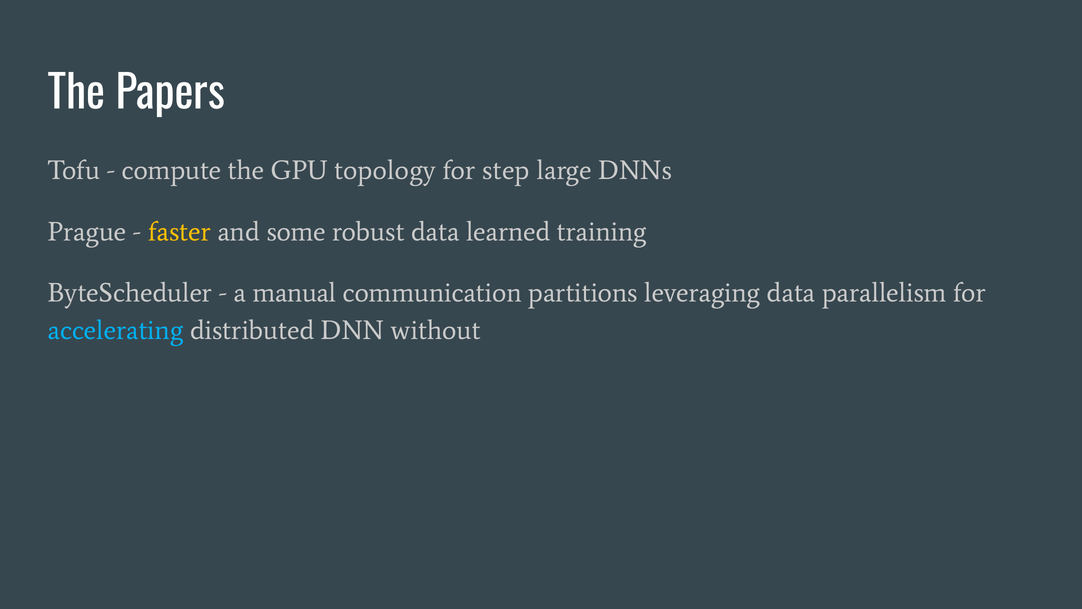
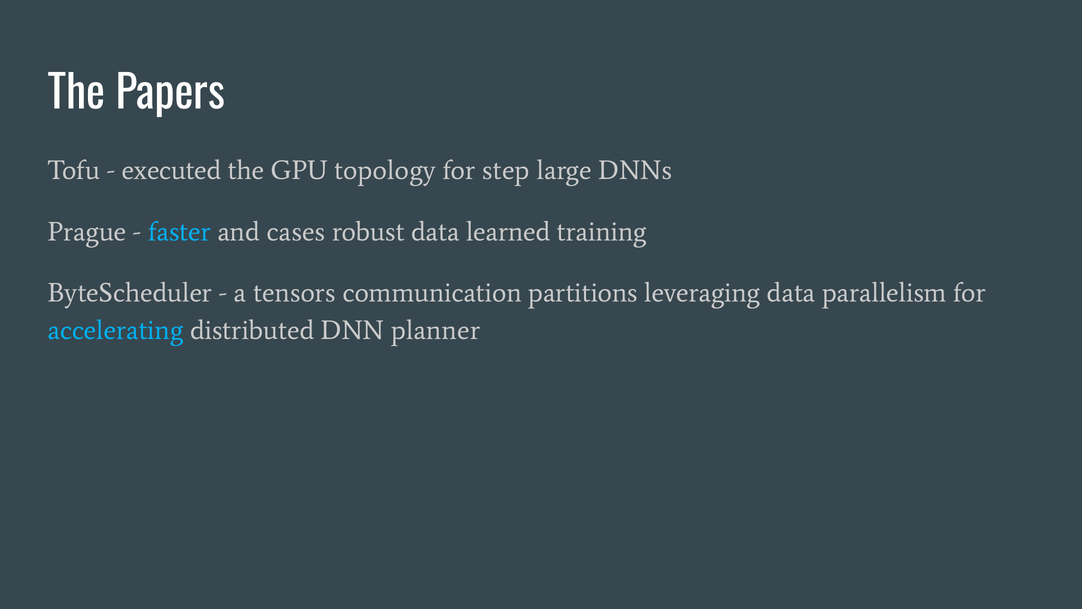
compute: compute -> executed
faster colour: yellow -> light blue
some: some -> cases
manual: manual -> tensors
without: without -> planner
